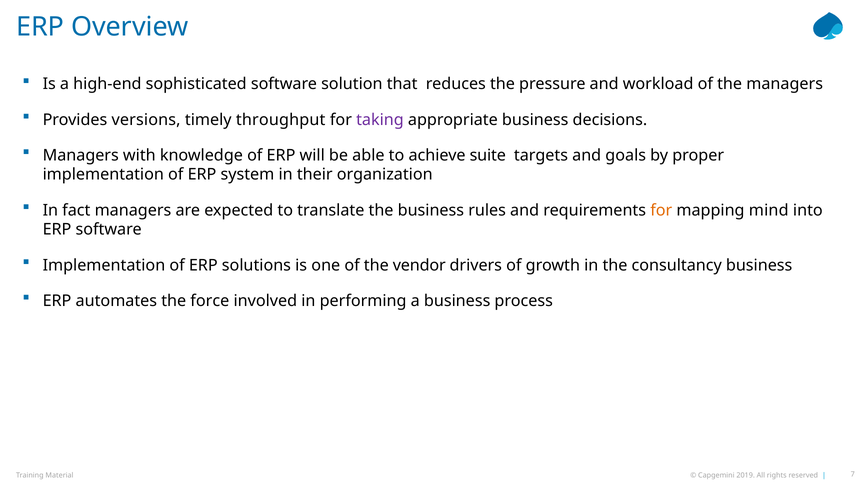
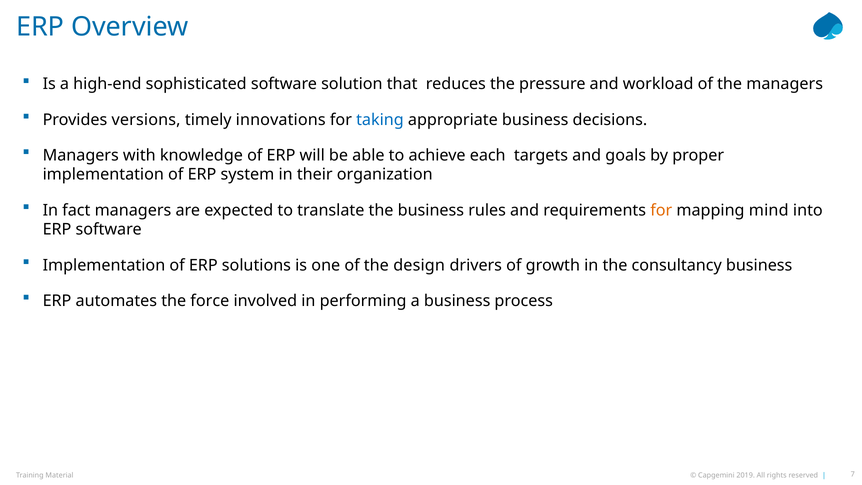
throughput: throughput -> innovations
taking colour: purple -> blue
suite: suite -> each
vendor: vendor -> design
